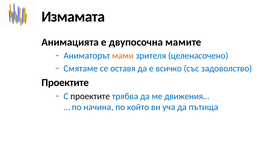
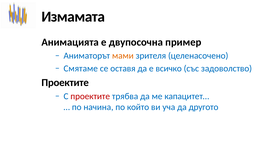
мамите: мамите -> пример
проектите at (90, 96) colour: black -> red
движения…: движения… -> капацитет…
пътища: пътища -> другото
